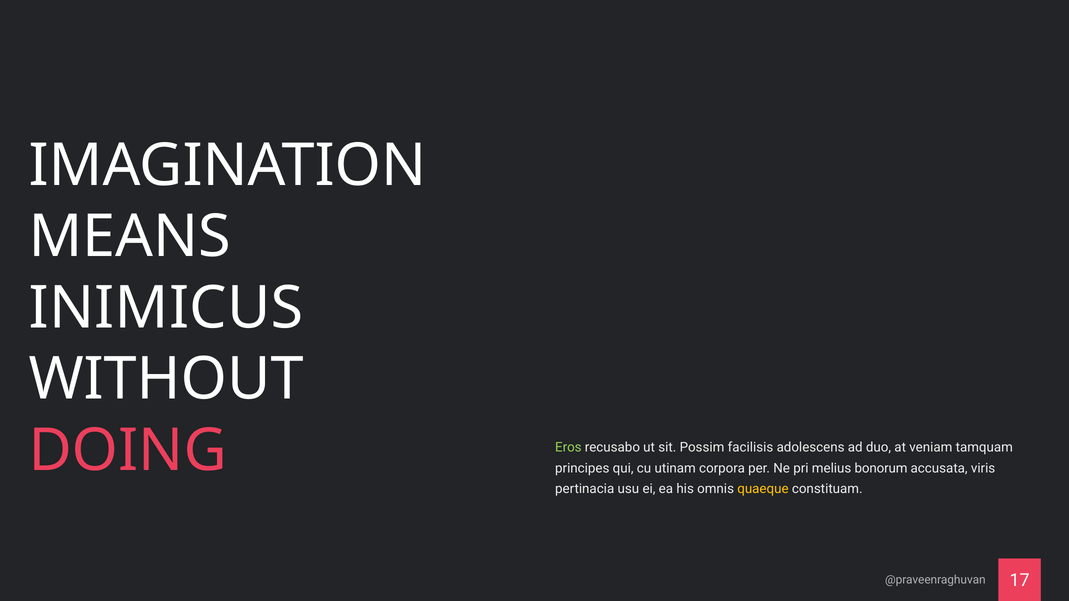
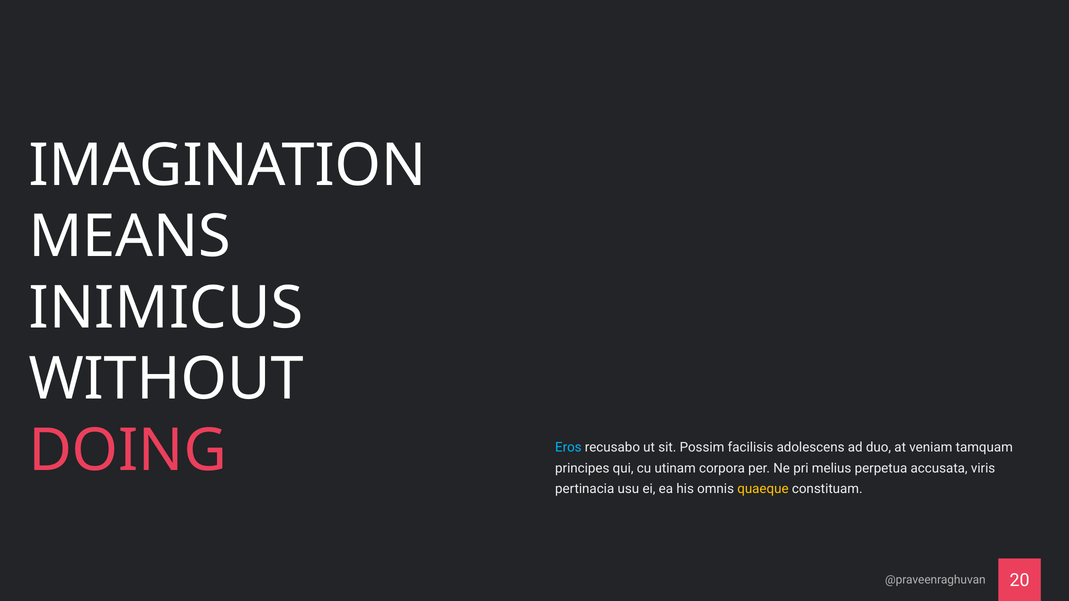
Eros colour: light green -> light blue
bonorum: bonorum -> perpetua
17: 17 -> 20
